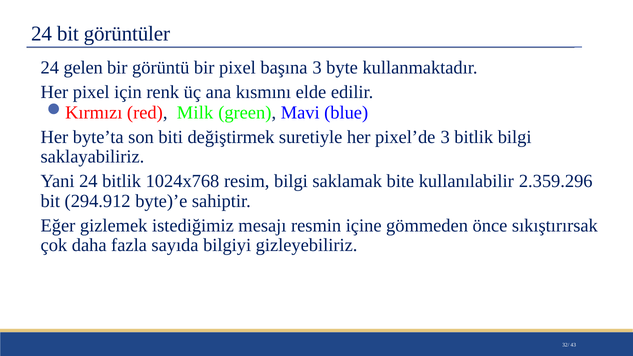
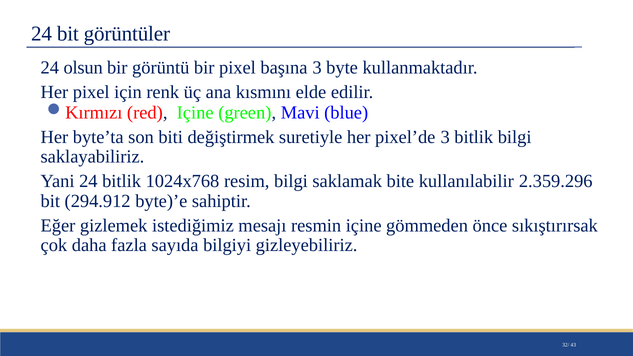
gelen: gelen -> olsun
red Milk: Milk -> Içine
